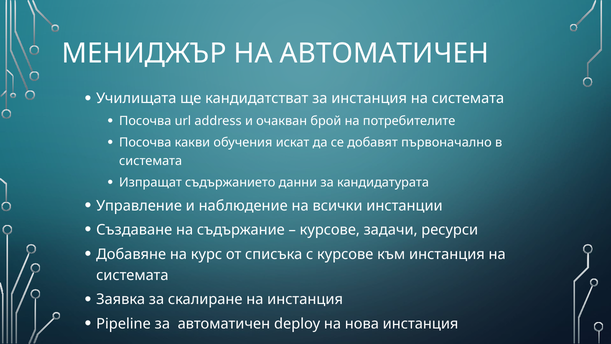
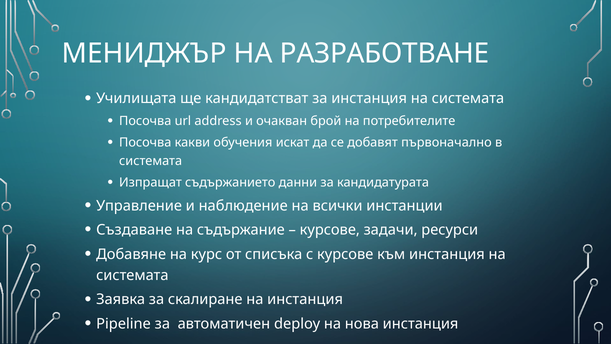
НА АВТОМАТИЧЕН: АВТОМАТИЧЕН -> РАЗРАБОТВАНЕ
